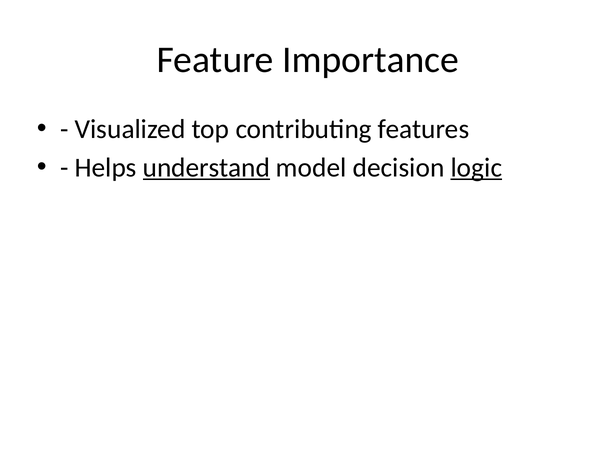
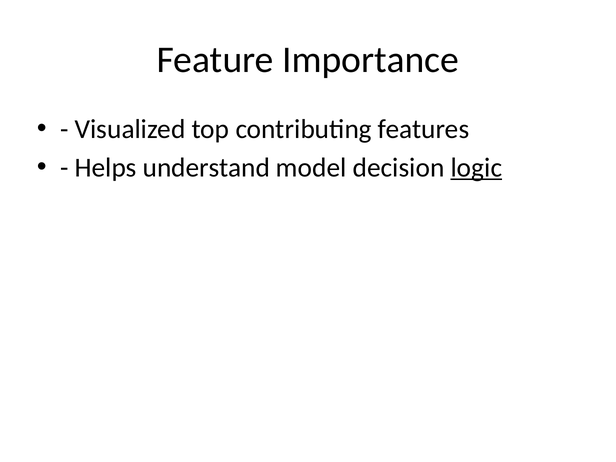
understand underline: present -> none
